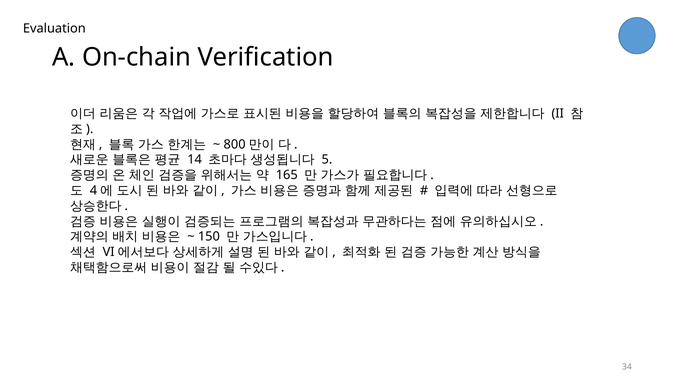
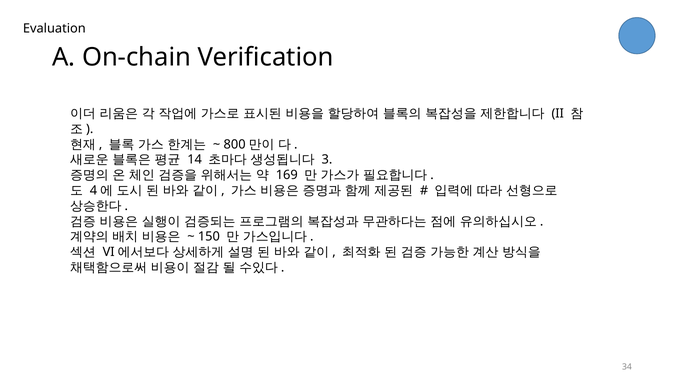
5: 5 -> 3
165: 165 -> 169
